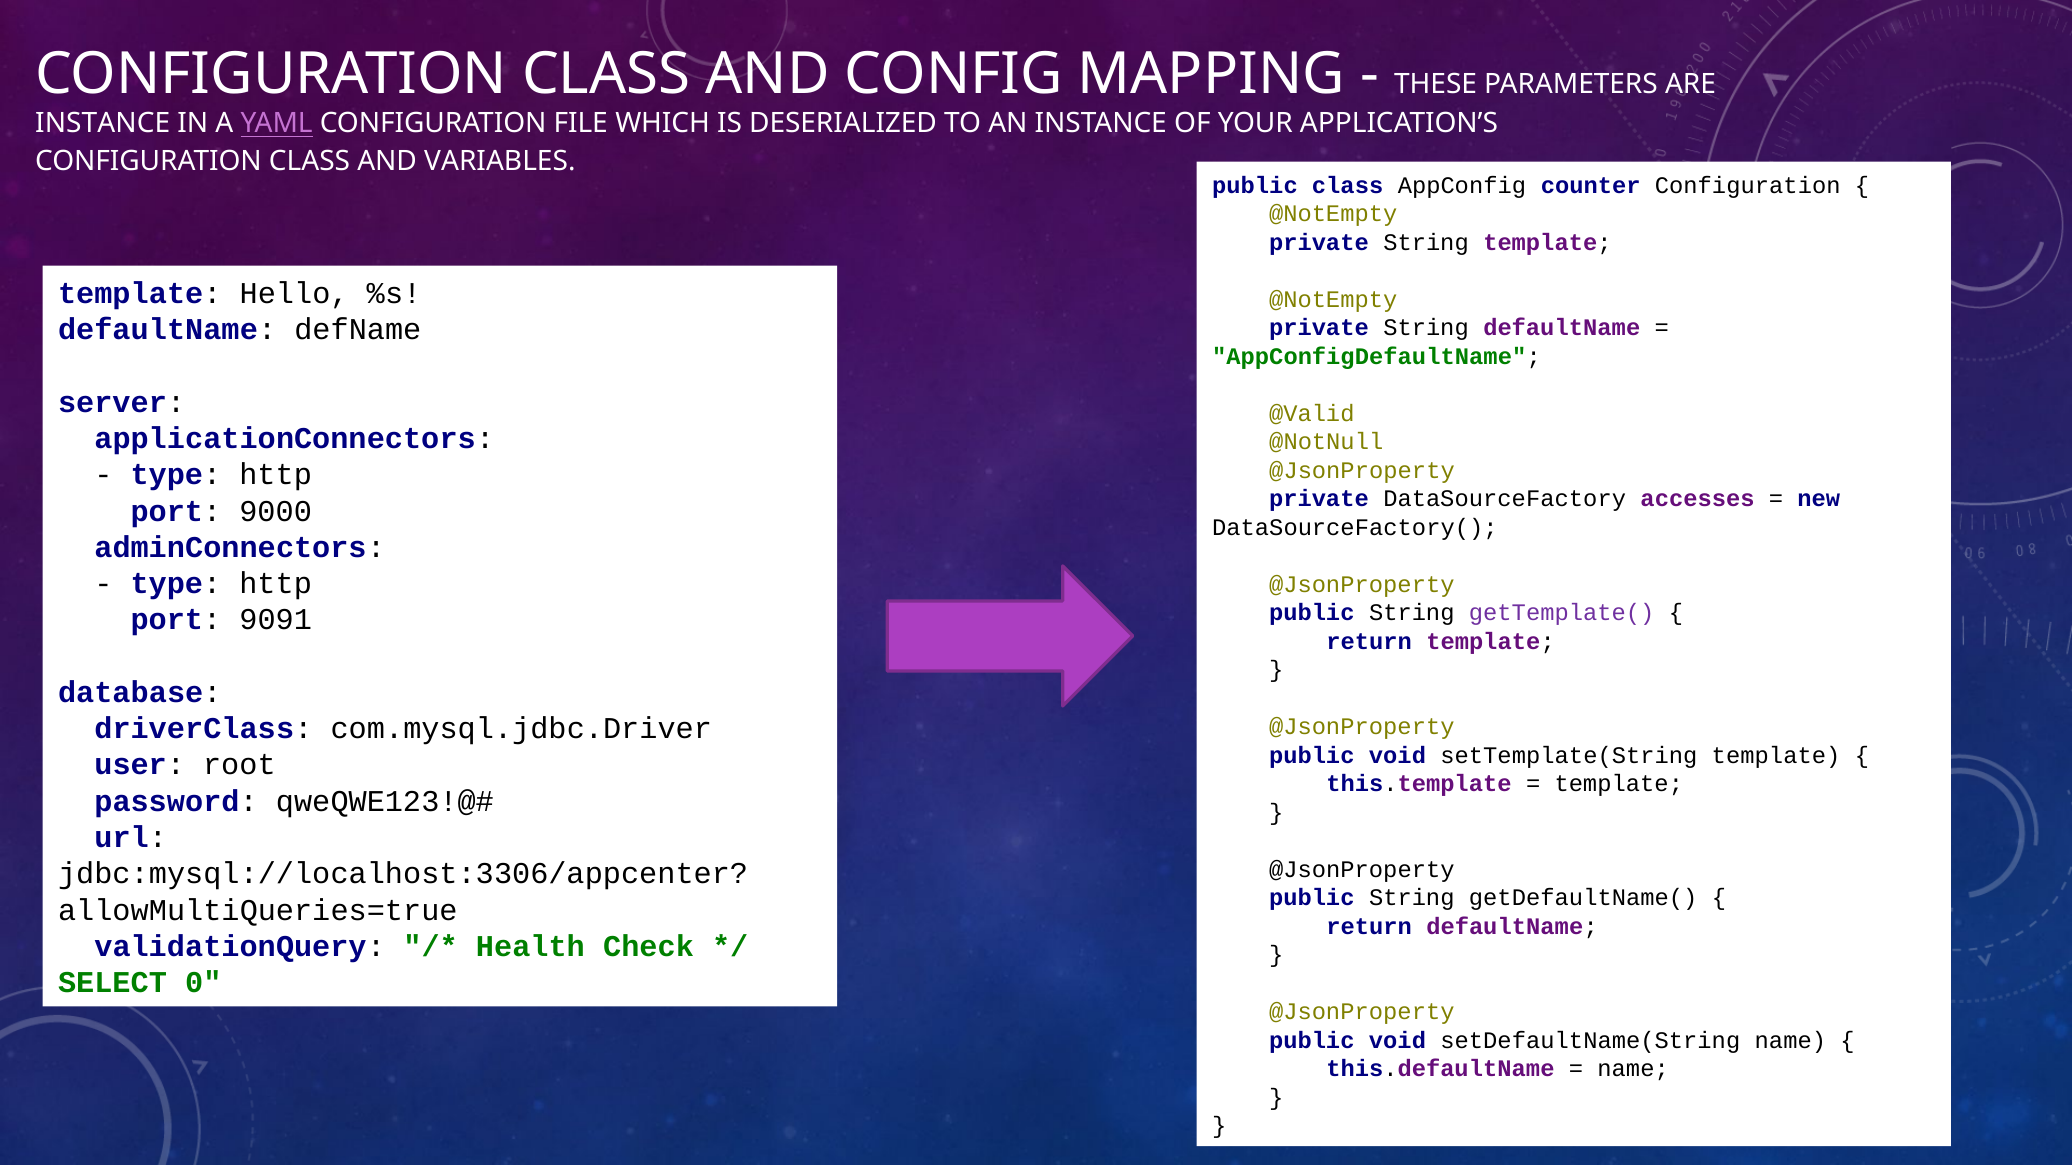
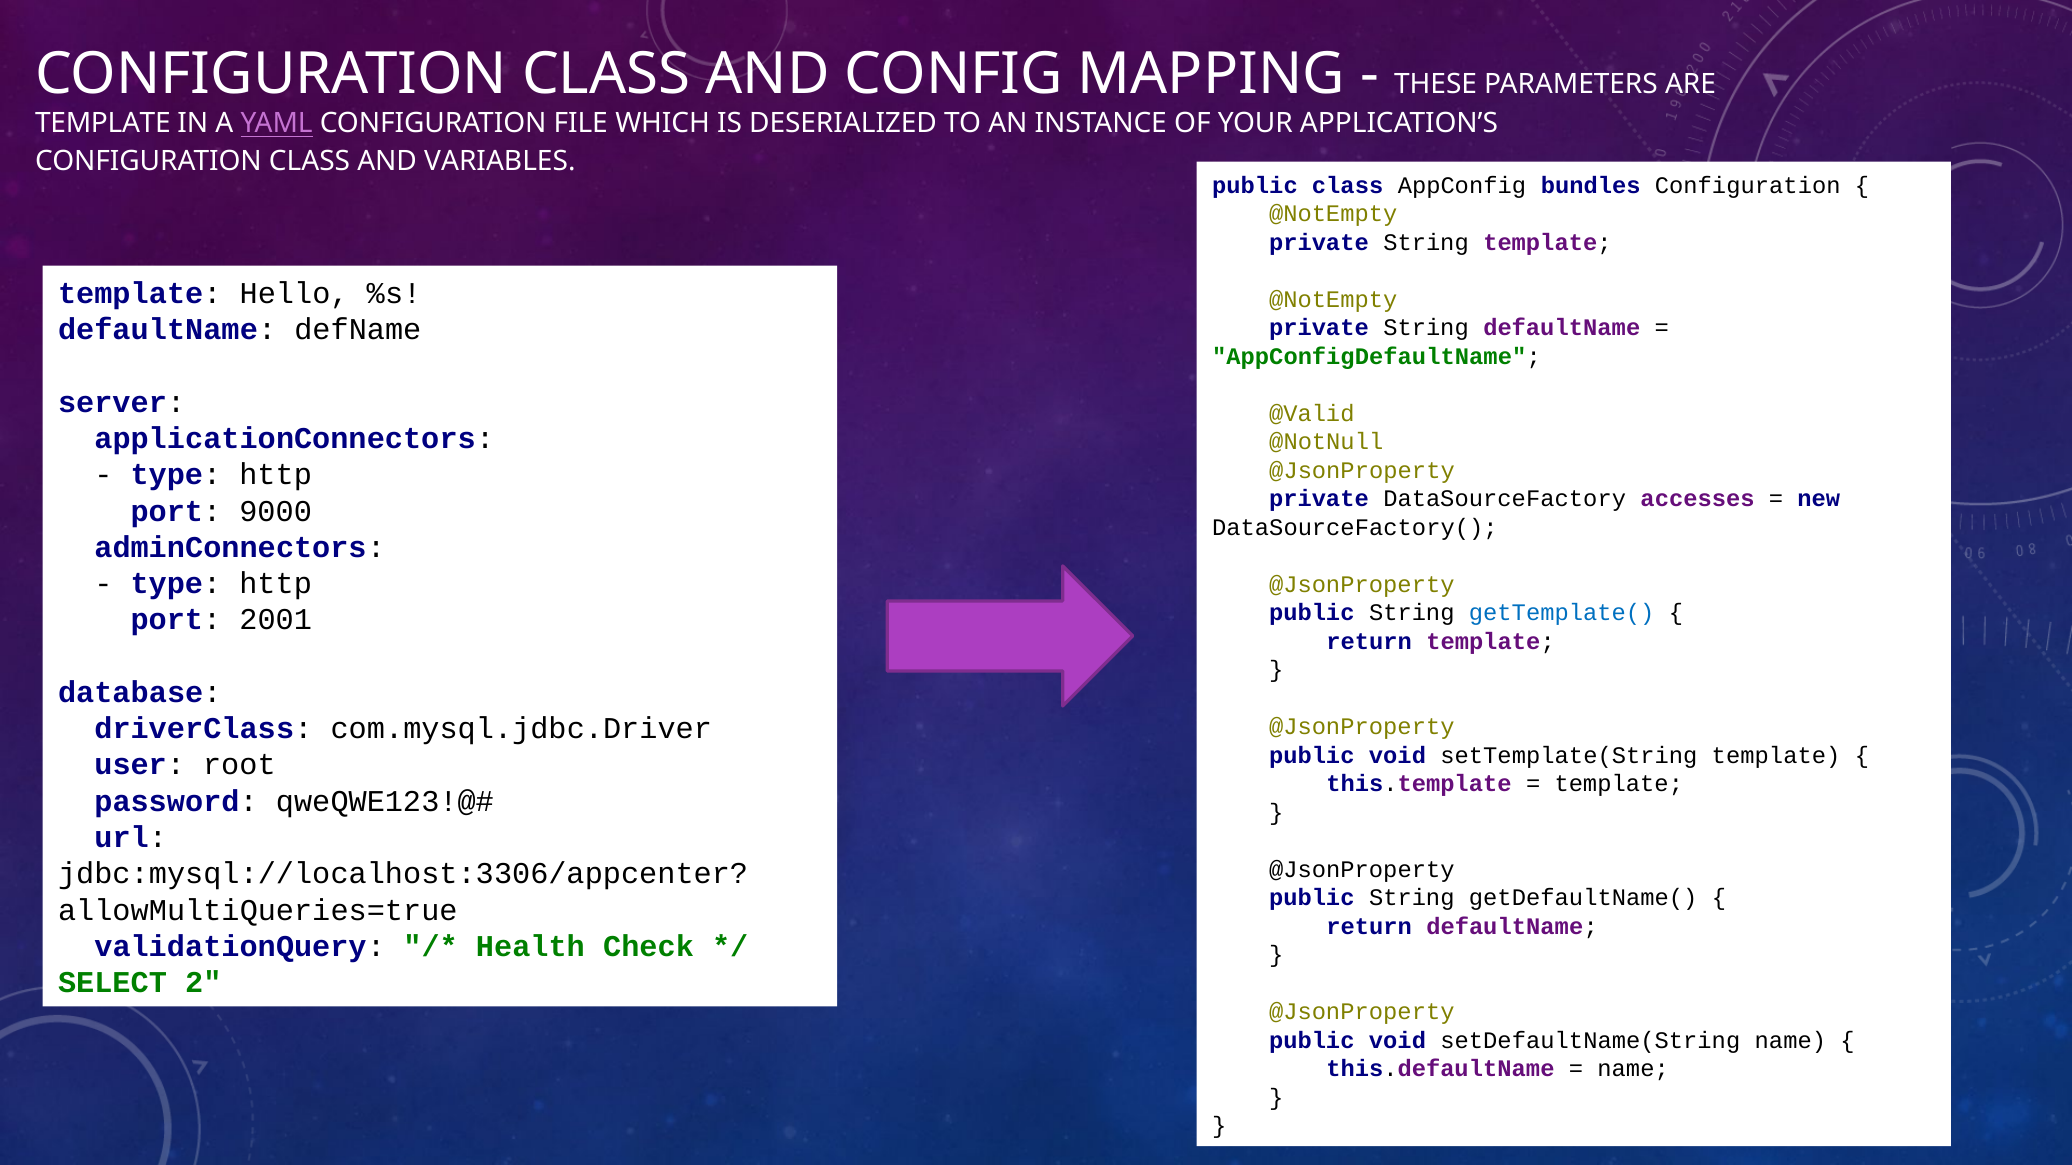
INSTANCE at (103, 124): INSTANCE -> TEMPLATE
counter: counter -> bundles
getTemplate( colour: purple -> blue
9091: 9091 -> 2001
0: 0 -> 2
